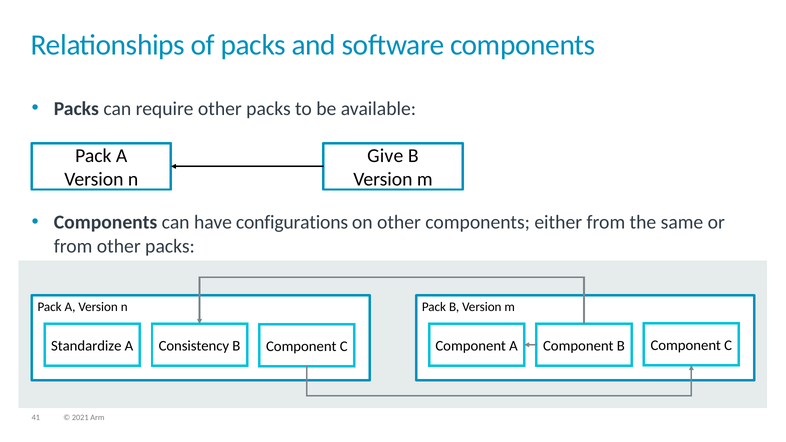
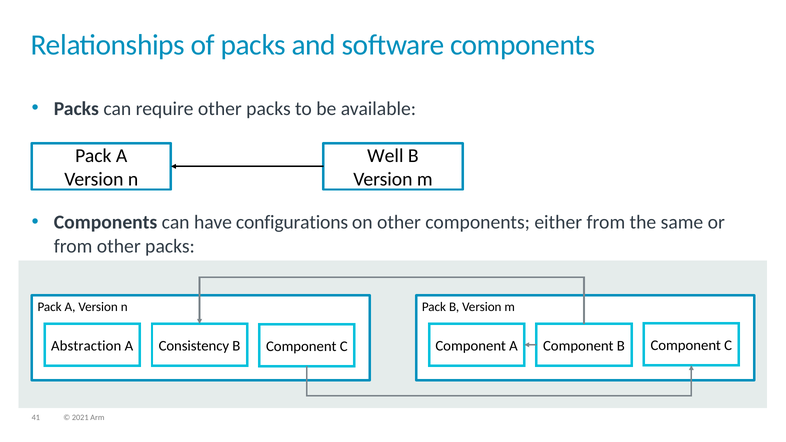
Give: Give -> Well
Standardize: Standardize -> Abstraction
